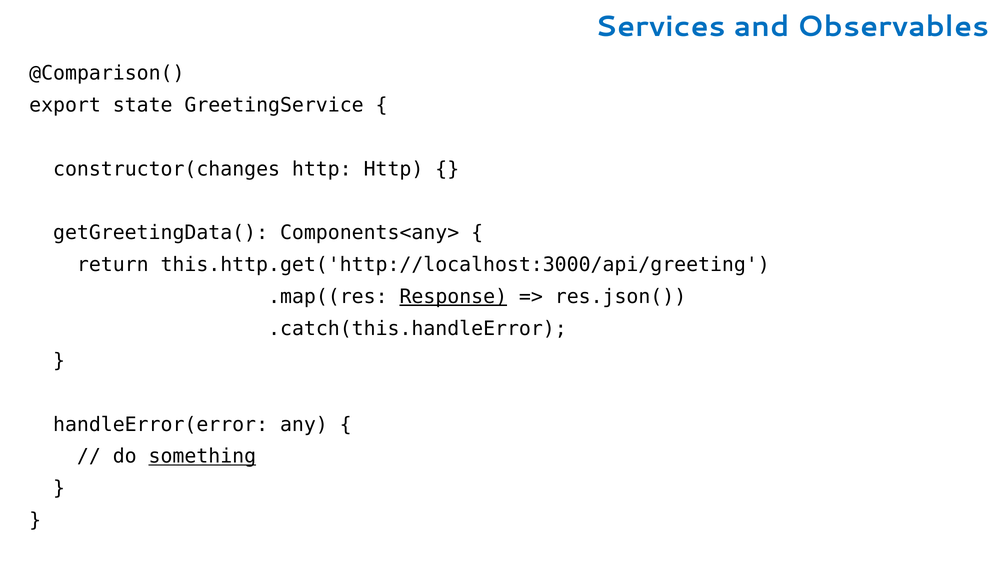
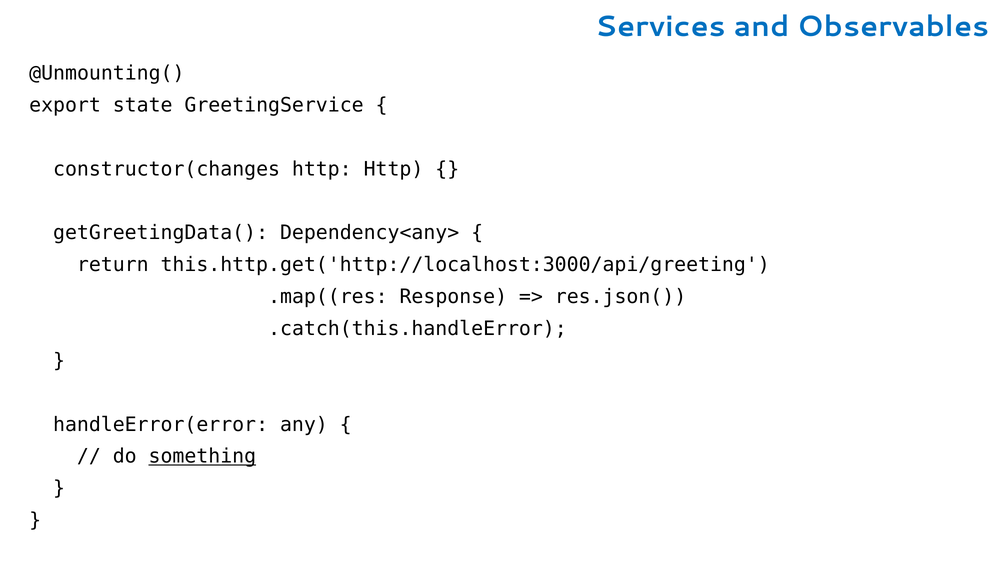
@Comparison(: @Comparison( -> @Unmounting(
Components<any>: Components<any> -> Dependency<any>
Response underline: present -> none
